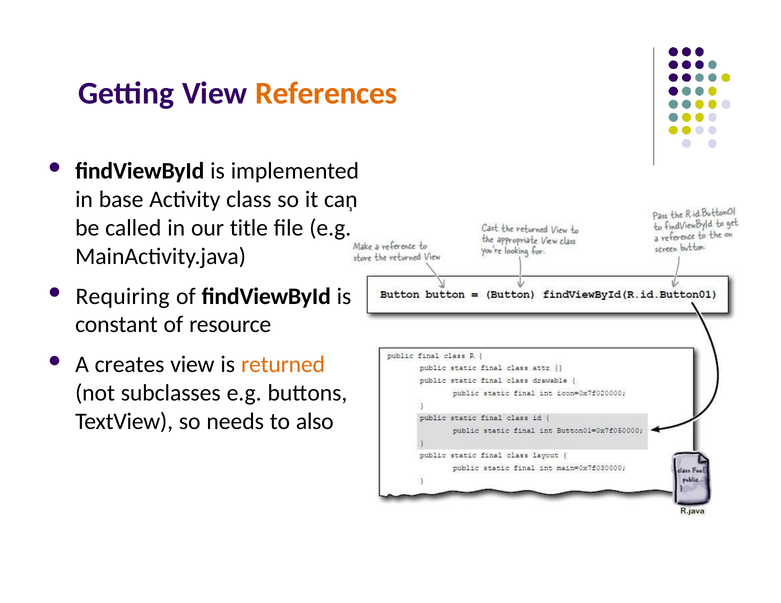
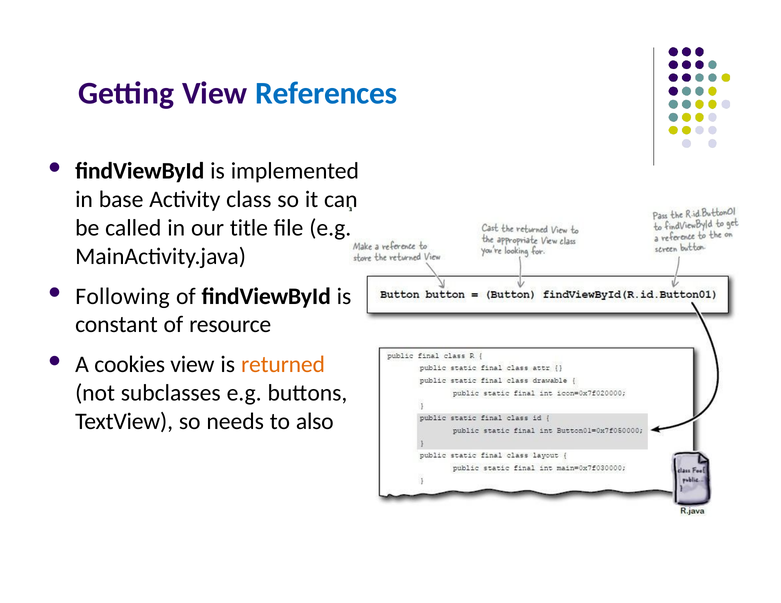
References colour: orange -> blue
Requiring: Requiring -> Following
creates: creates -> cookies
